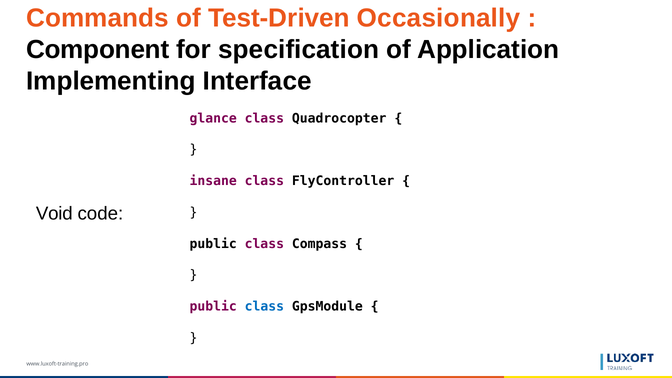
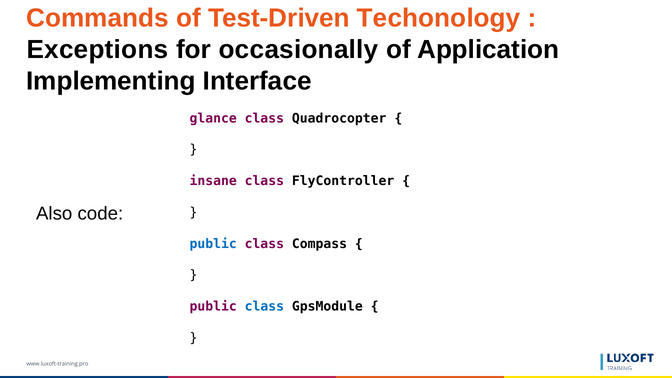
Occasionally: Occasionally -> Techonology
Component: Component -> Exceptions
specification: specification -> occasionally
Void: Void -> Also
public at (213, 244) colour: black -> blue
